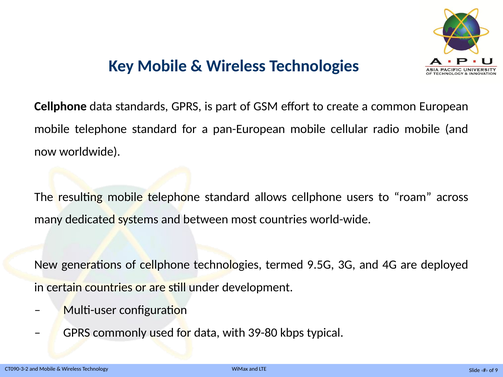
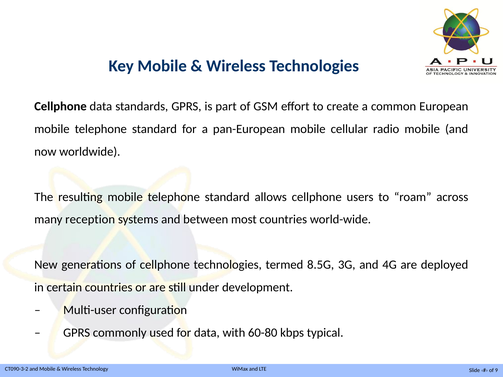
dedicated: dedicated -> reception
9.5G: 9.5G -> 8.5G
39-80: 39-80 -> 60-80
